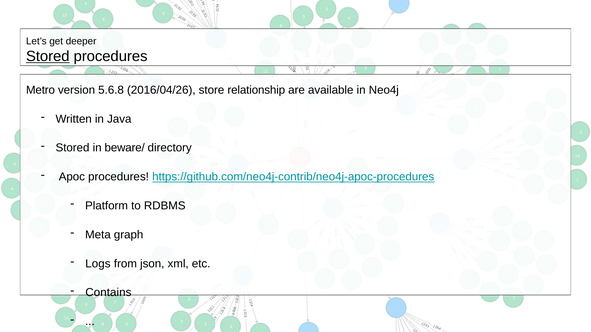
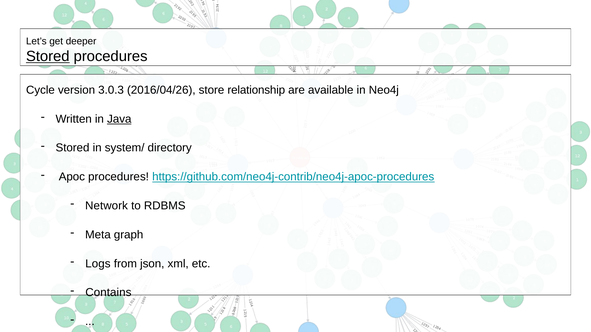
Metro: Metro -> Cycle
5.6.8: 5.6.8 -> 3.0.3
Java underline: none -> present
beware/: beware/ -> system/
Platform: Platform -> Network
